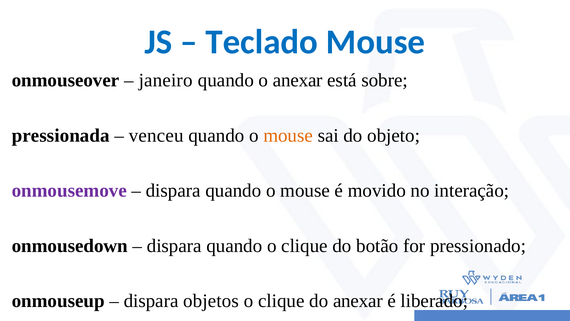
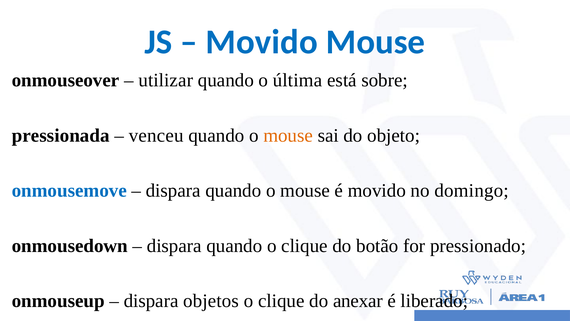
Teclado at (262, 42): Teclado -> Movido
janeiro: janeiro -> utilizar
o anexar: anexar -> última
onmousemove colour: purple -> blue
interação: interação -> domingo
